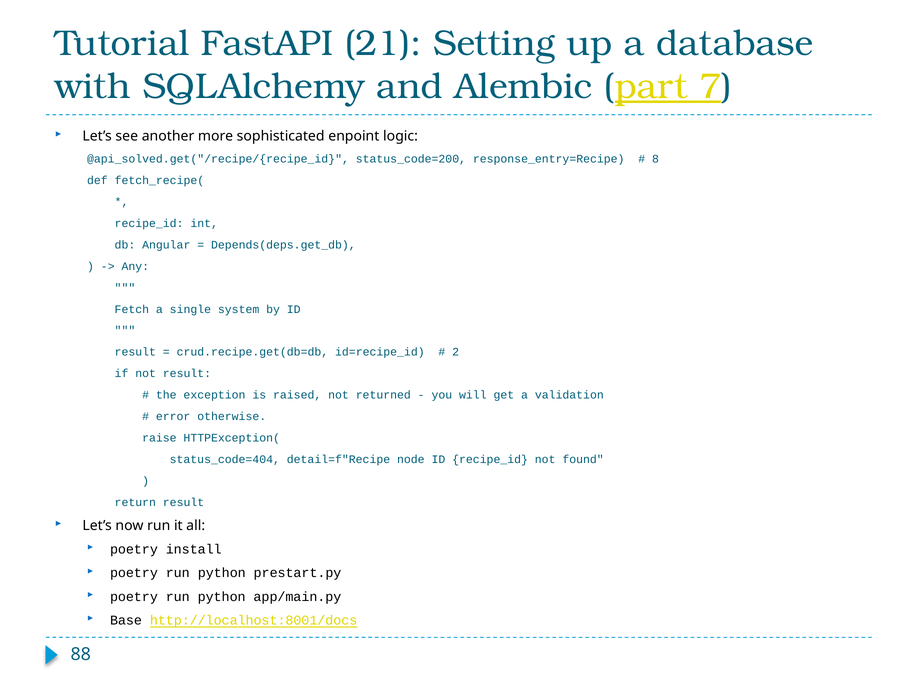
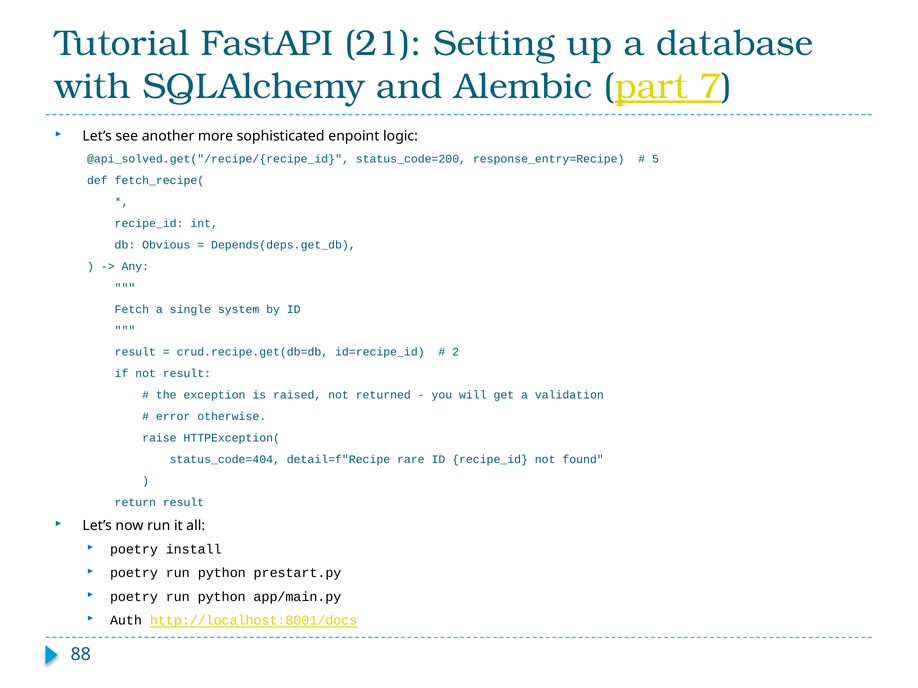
8: 8 -> 5
Angular: Angular -> Obvious
node: node -> rare
Base: Base -> Auth
